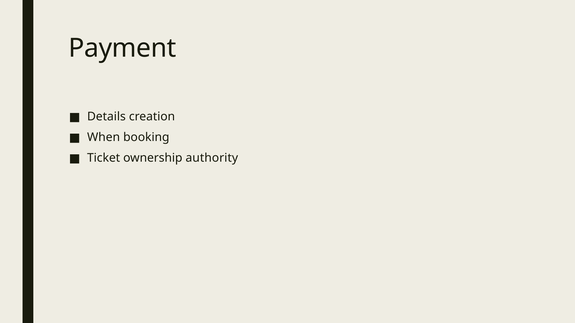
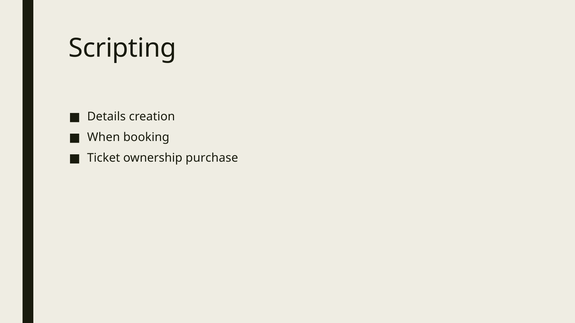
Payment: Payment -> Scripting
authority: authority -> purchase
